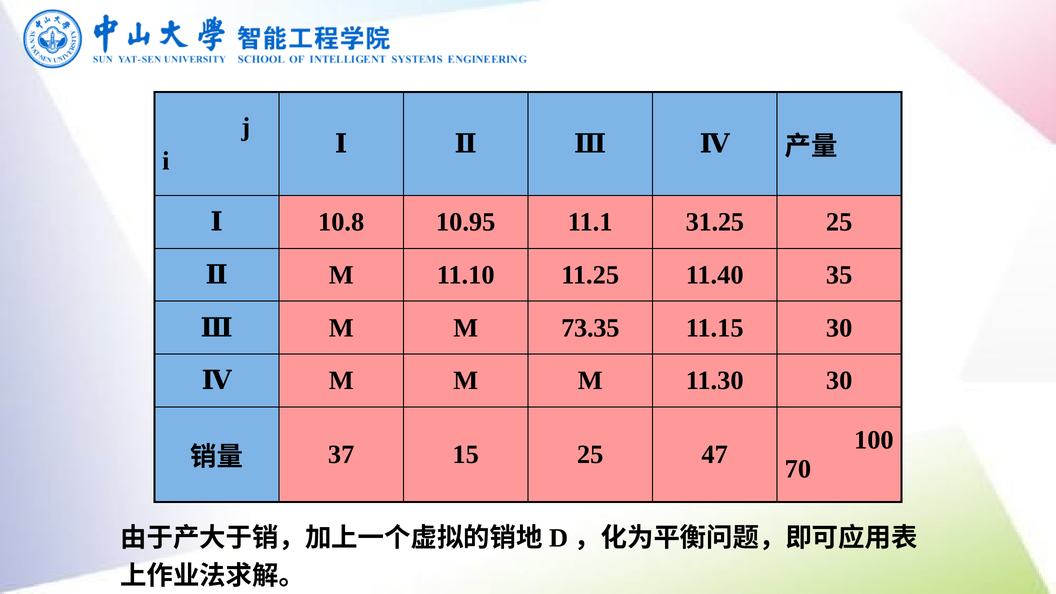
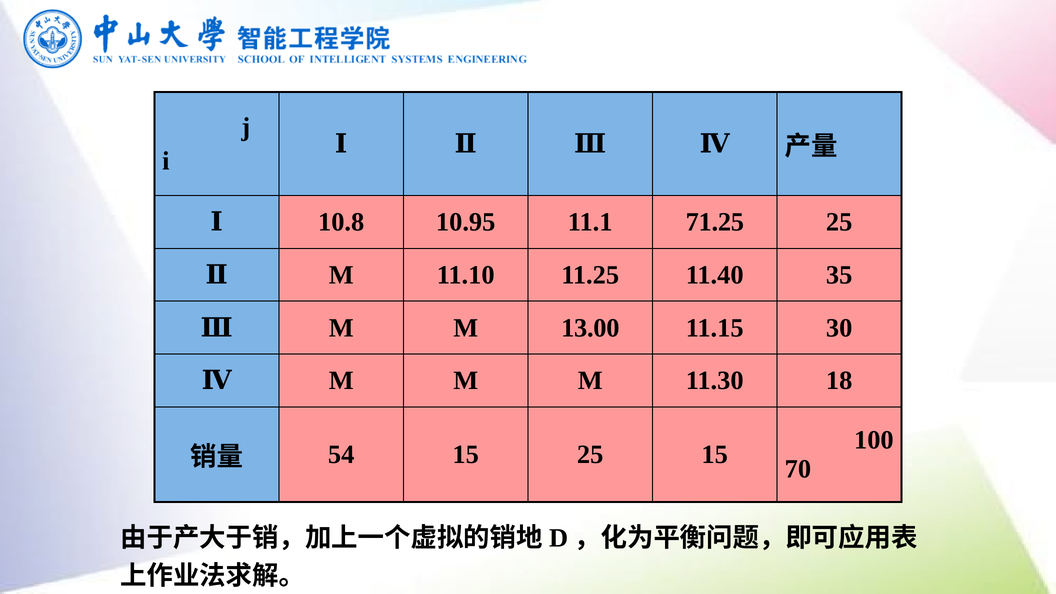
31.25: 31.25 -> 71.25
73.35: 73.35 -> 13.00
11.30 30: 30 -> 18
37: 37 -> 54
25 47: 47 -> 15
